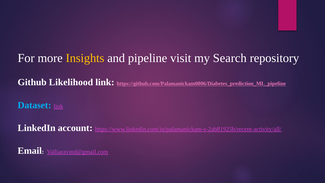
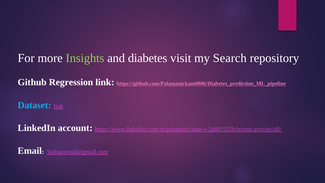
Insights colour: yellow -> light green
pipeline: pipeline -> diabetes
Likelihood: Likelihood -> Regression
